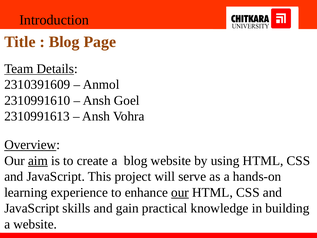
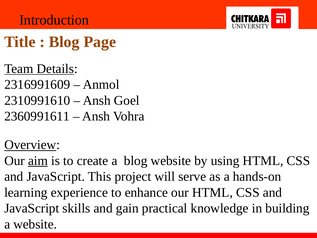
2310391609: 2310391609 -> 2316991609
2310991613: 2310991613 -> 2360991611
our at (180, 192) underline: present -> none
